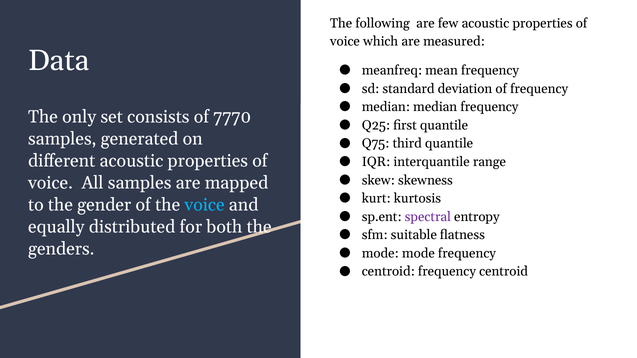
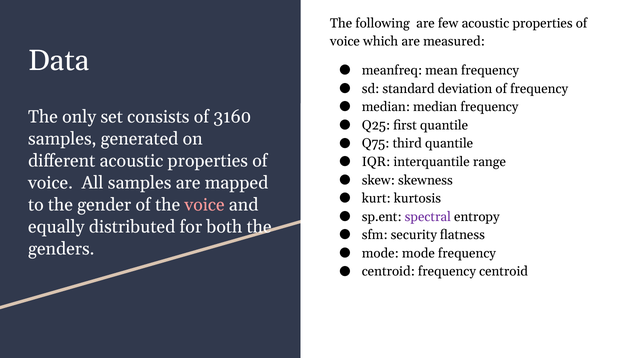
7770: 7770 -> 3160
voice at (205, 205) colour: light blue -> pink
suitable: suitable -> security
